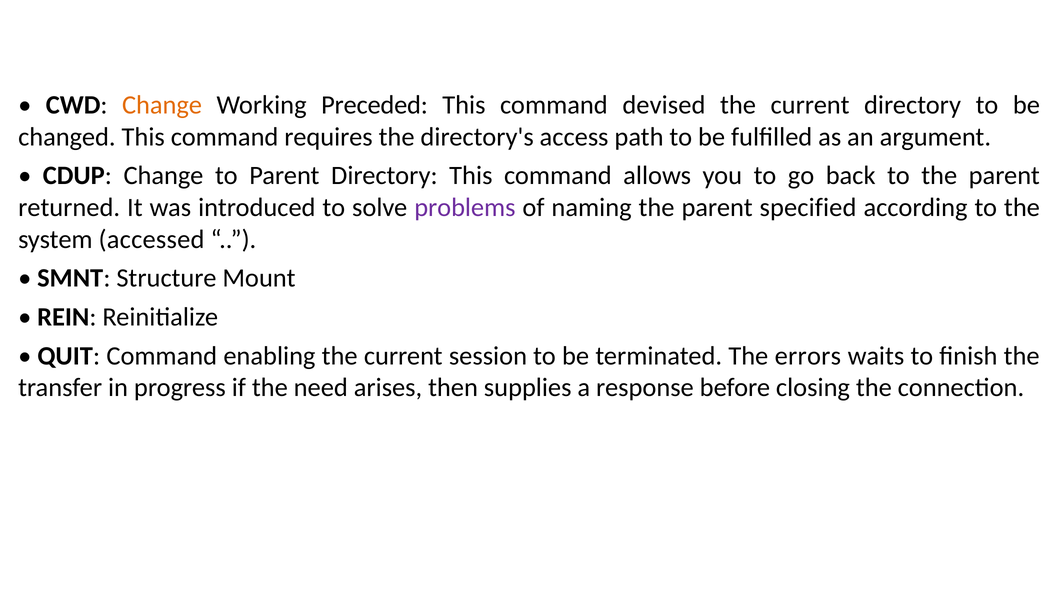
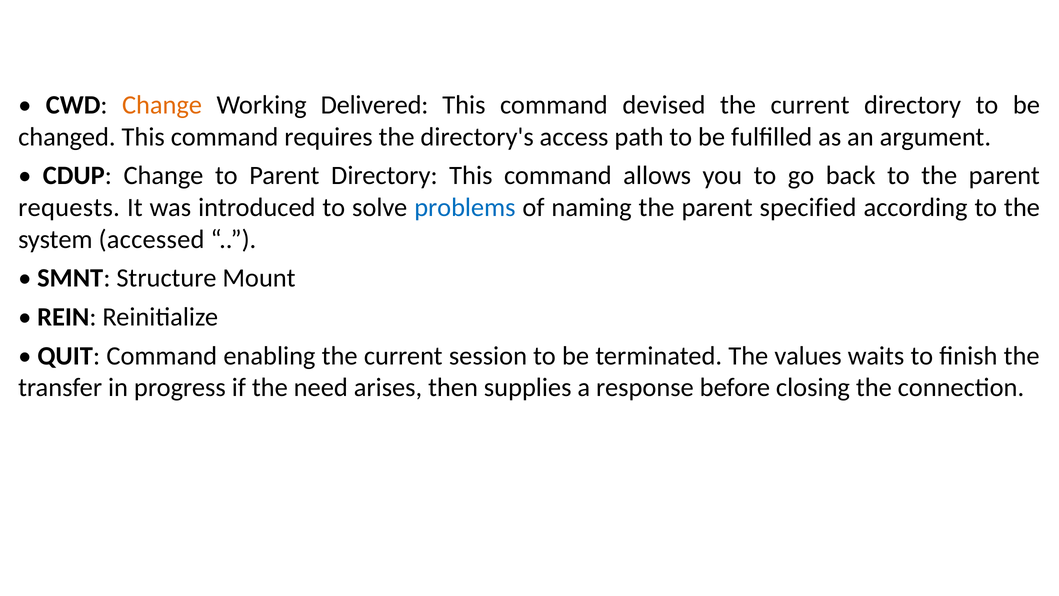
Preceded: Preceded -> Delivered
returned: returned -> requests
problems colour: purple -> blue
errors: errors -> values
